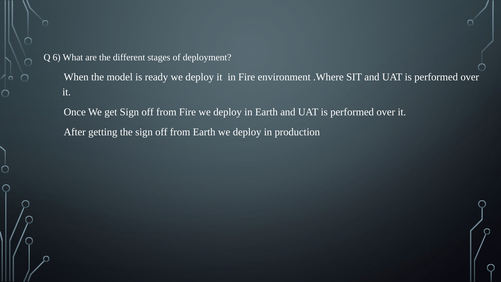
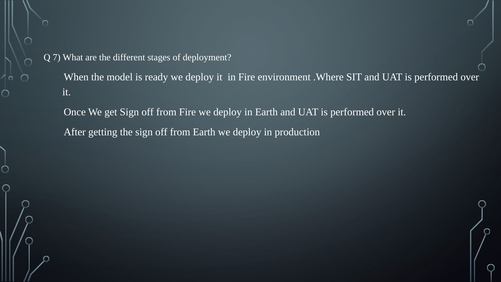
6: 6 -> 7
